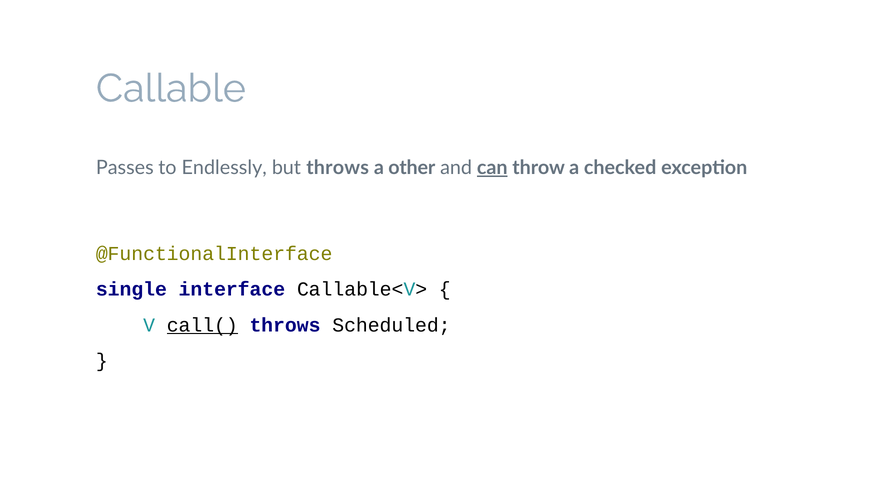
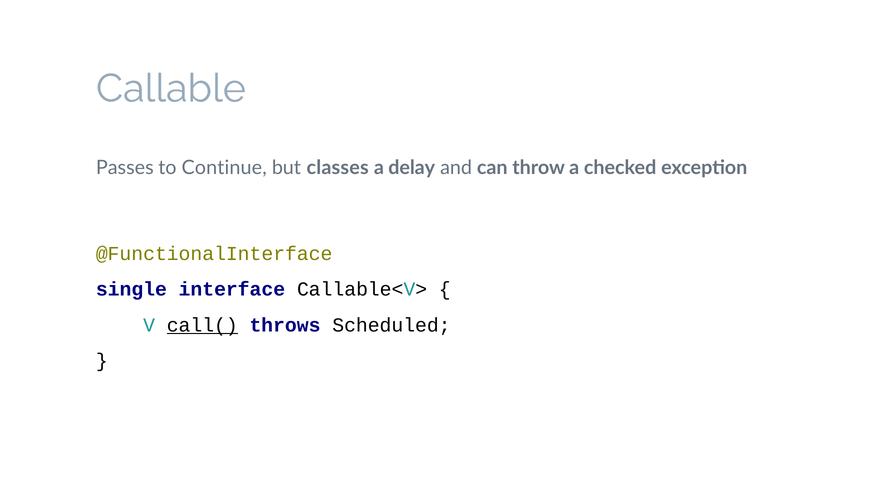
Endlessly: Endlessly -> Continue
but throws: throws -> classes
other: other -> delay
can underline: present -> none
